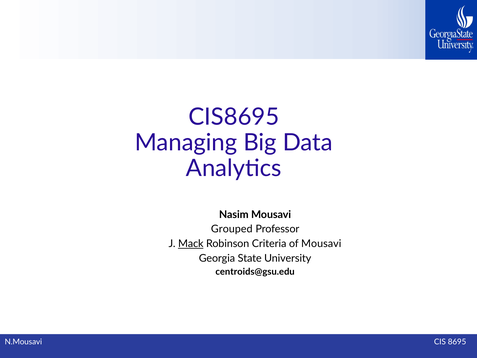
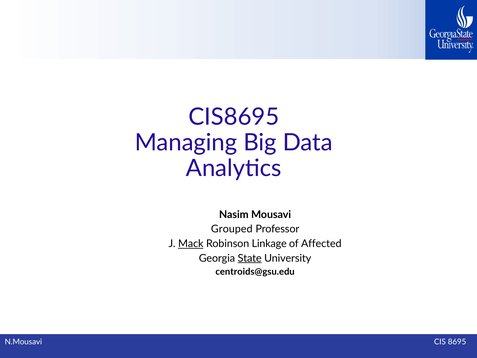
Criteria: Criteria -> Linkage
of Mousavi: Mousavi -> Affected
State underline: none -> present
